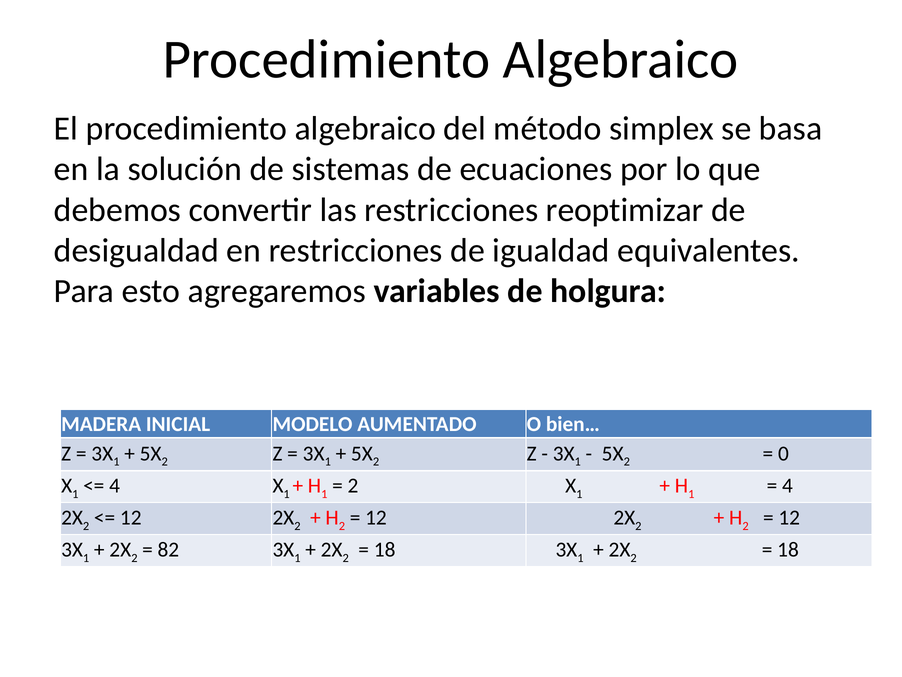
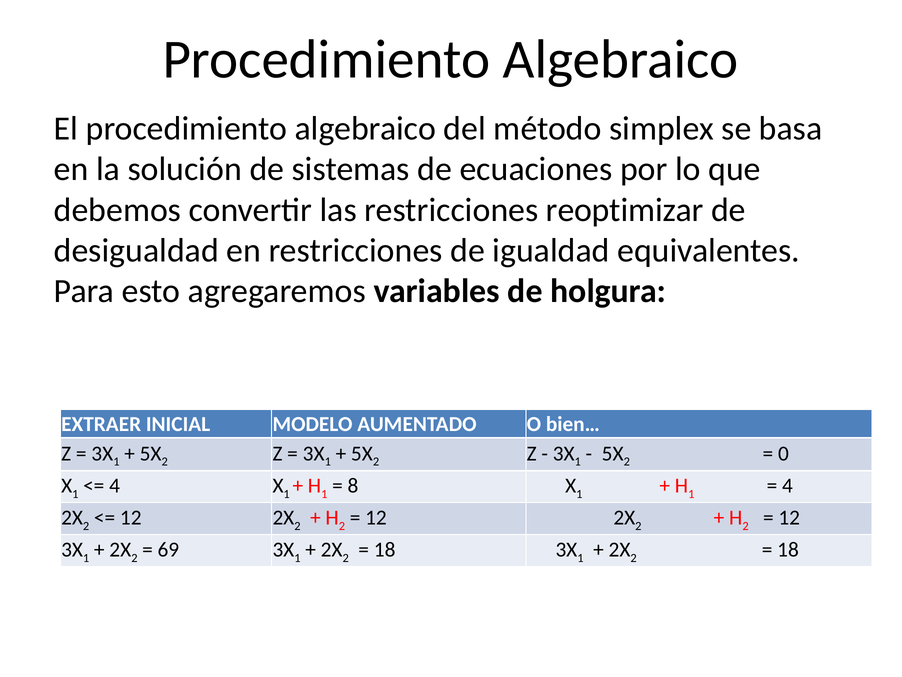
MADERA: MADERA -> EXTRAER
2 at (353, 486): 2 -> 8
82: 82 -> 69
